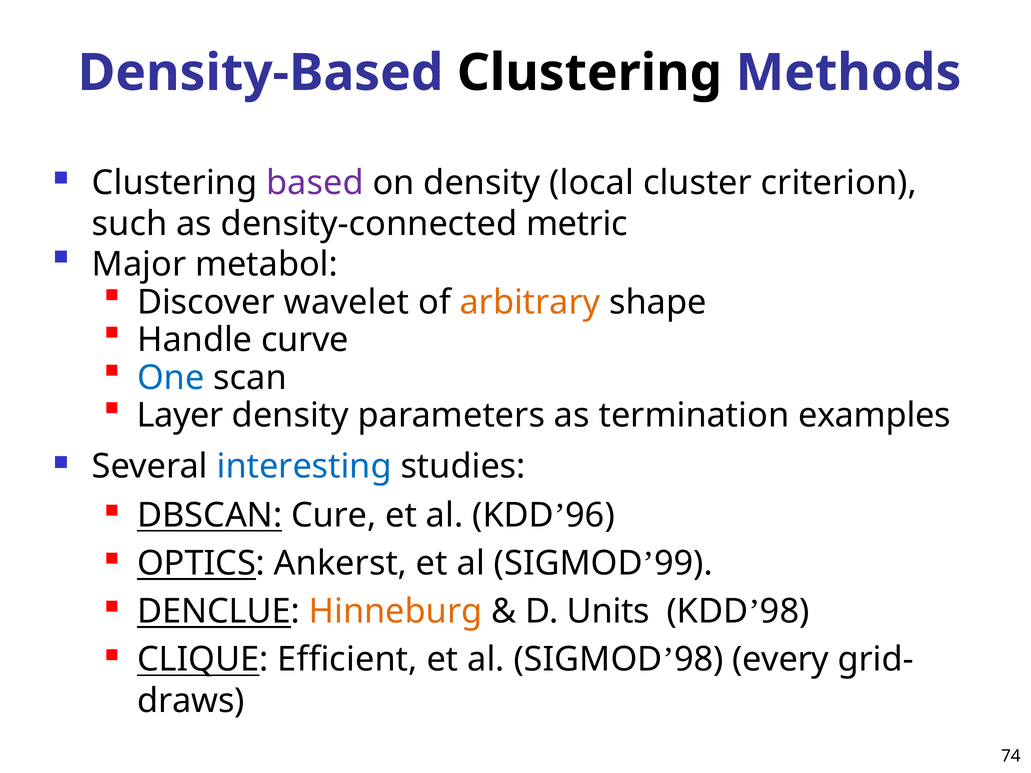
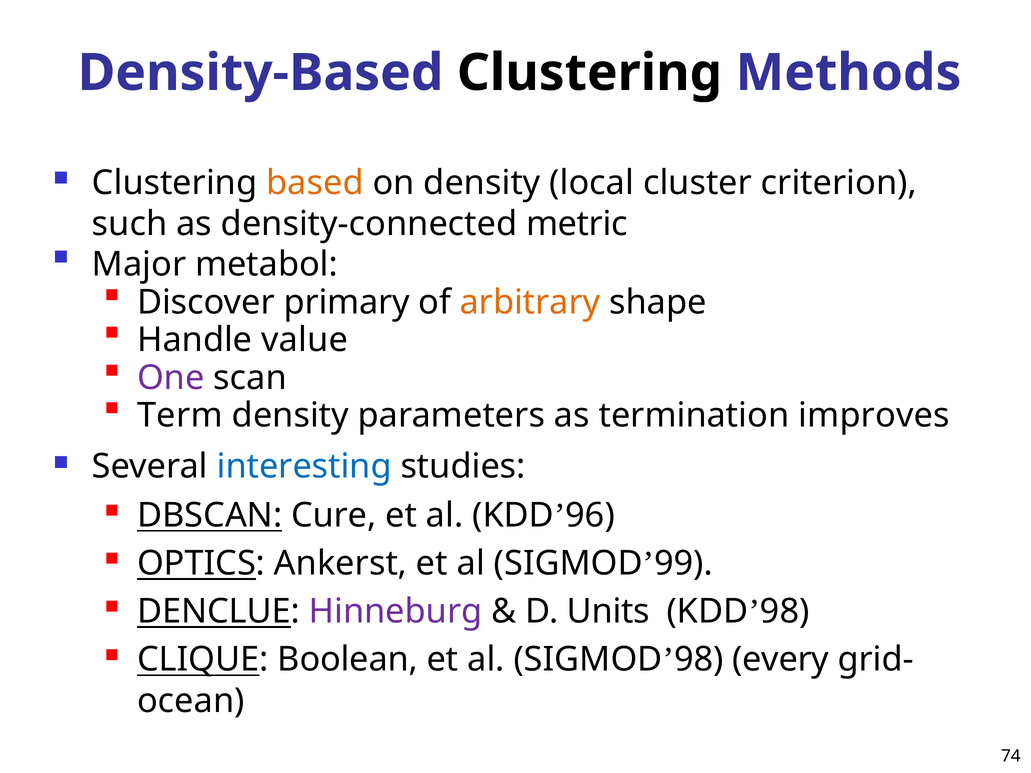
based colour: purple -> orange
wavelet: wavelet -> primary
curve: curve -> value
One colour: blue -> purple
Layer: Layer -> Term
examples: examples -> improves
Hinneburg colour: orange -> purple
Efficient: Efficient -> Boolean
draws: draws -> ocean
